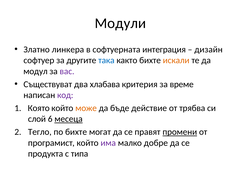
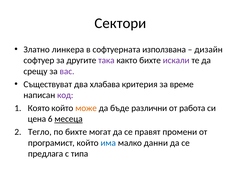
Модули: Модули -> Сектори
интеграция: интеграция -> използвана
така colour: blue -> purple
искали colour: orange -> purple
модул: модул -> срещу
действие: действие -> различни
трябва: трябва -> работа
слой: слой -> цена
промени underline: present -> none
има colour: purple -> blue
добре: добре -> данни
продукта: продукта -> предлага
